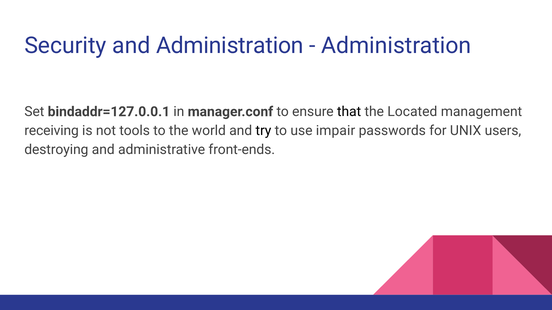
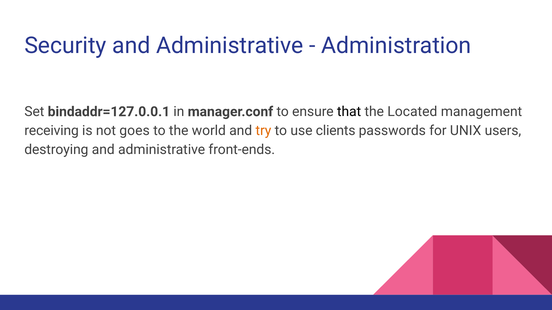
Security and Administration: Administration -> Administrative
tools: tools -> goes
try colour: black -> orange
impair: impair -> clients
